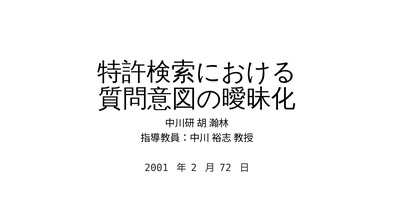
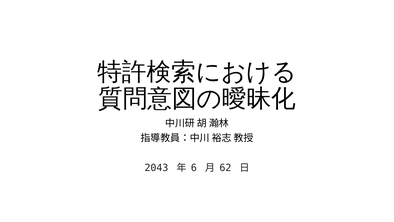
2001: 2001 -> 2043
2: 2 -> 6
72: 72 -> 62
